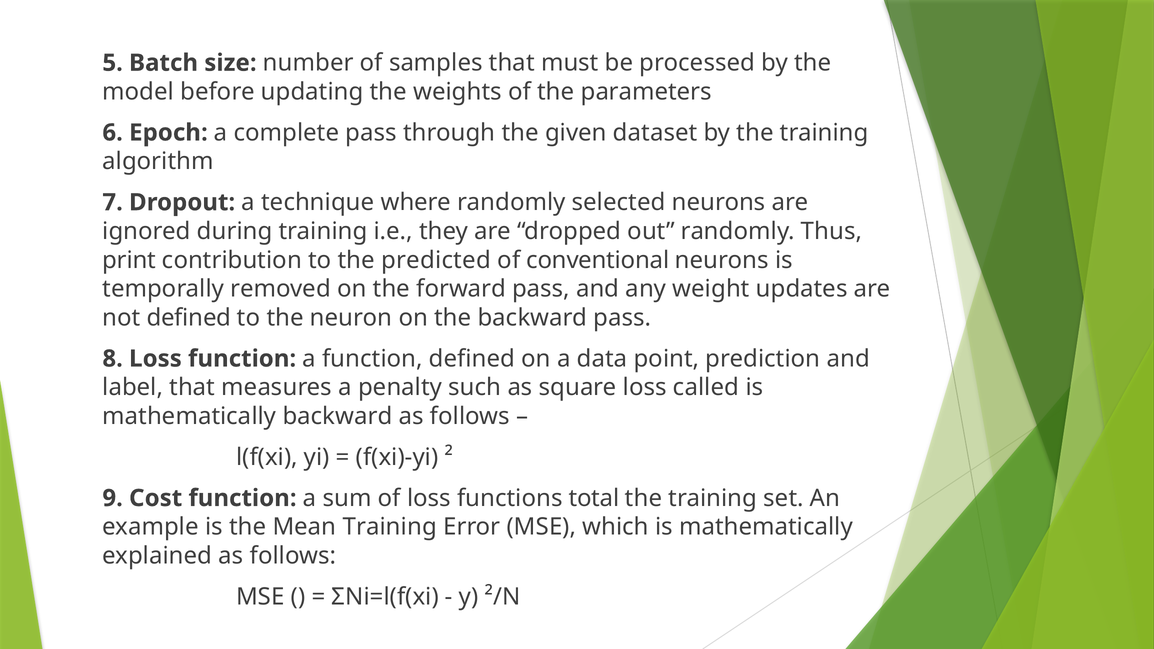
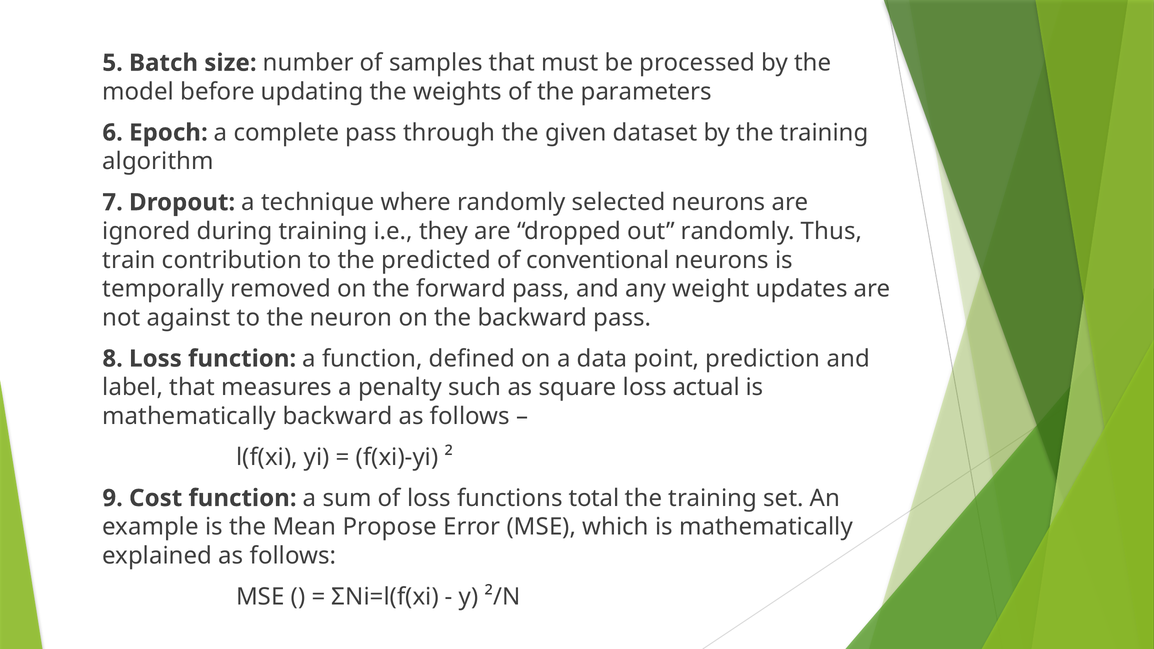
print: print -> train
not defined: defined -> against
called: called -> actual
Mean Training: Training -> Propose
